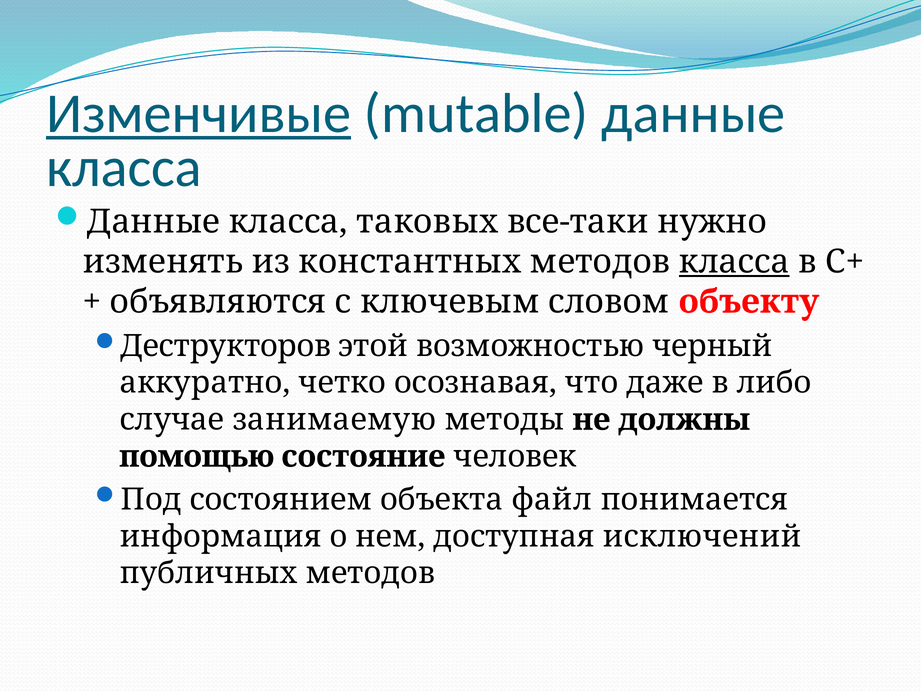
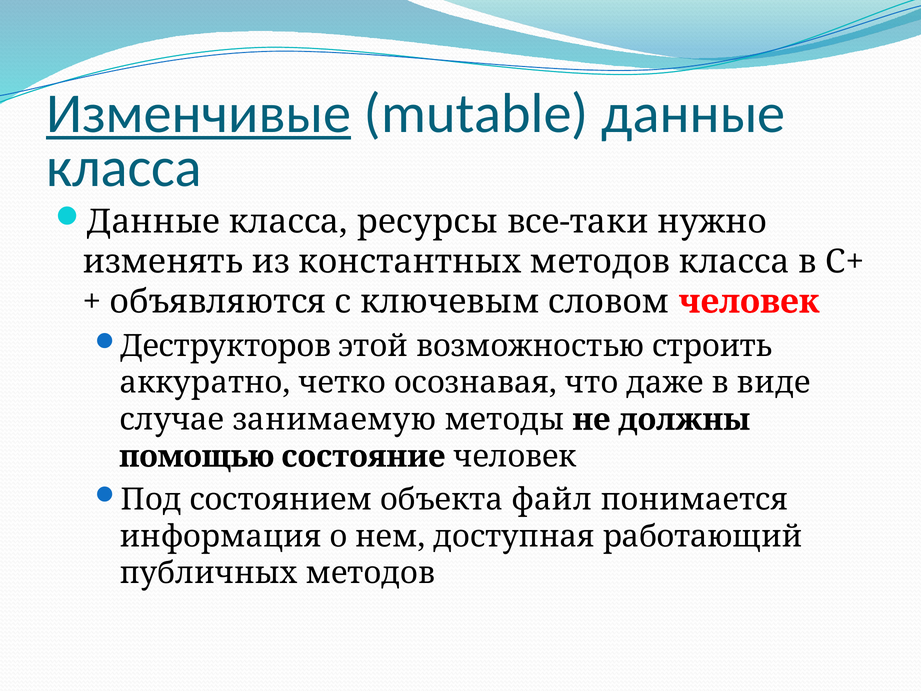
таковых: таковых -> ресурсы
класса at (734, 262) underline: present -> none
словом объекту: объекту -> человек
черный: черный -> строить
либо: либо -> виде
исключений: исключений -> работающий
